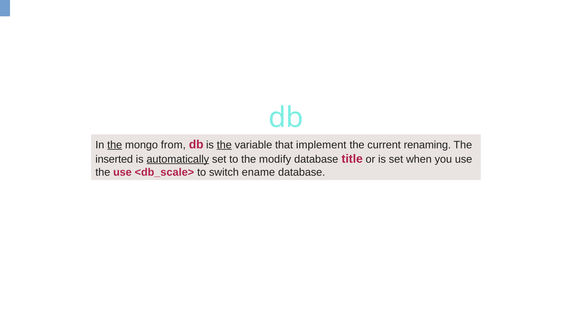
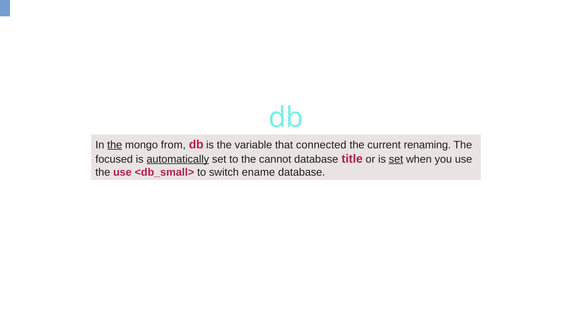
the at (224, 145) underline: present -> none
implement: implement -> connected
inserted: inserted -> focused
modify: modify -> cannot
set at (396, 159) underline: none -> present
<db_scale>: <db_scale> -> <db_small>
